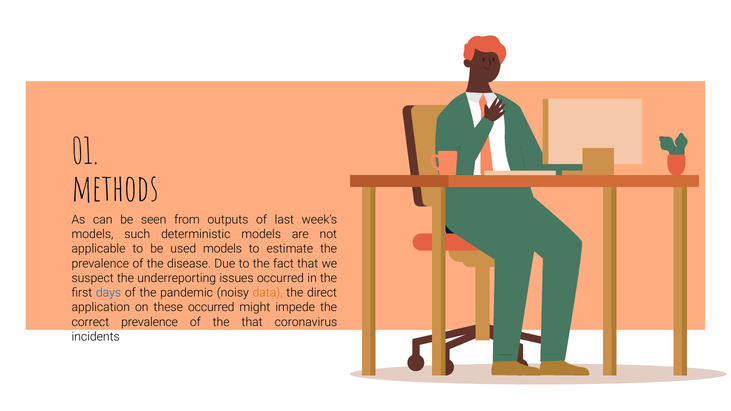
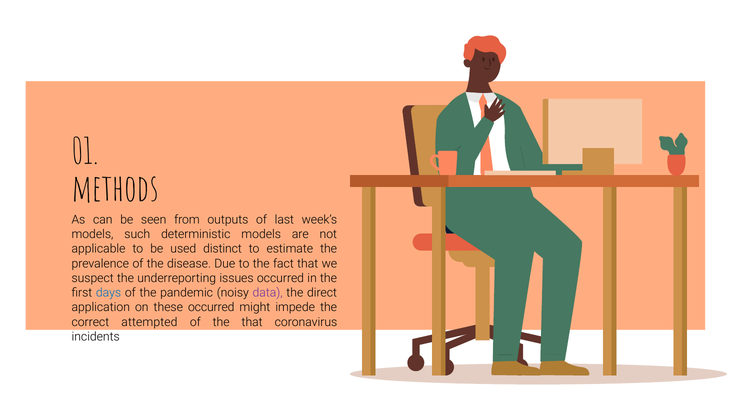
used models: models -> distinct
data colour: orange -> purple
correct prevalence: prevalence -> attempted
